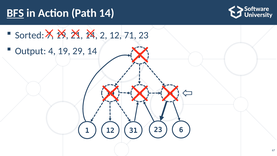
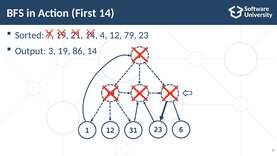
BFS underline: present -> none
Path: Path -> First
2: 2 -> 4
71: 71 -> 79
4: 4 -> 3
29: 29 -> 86
